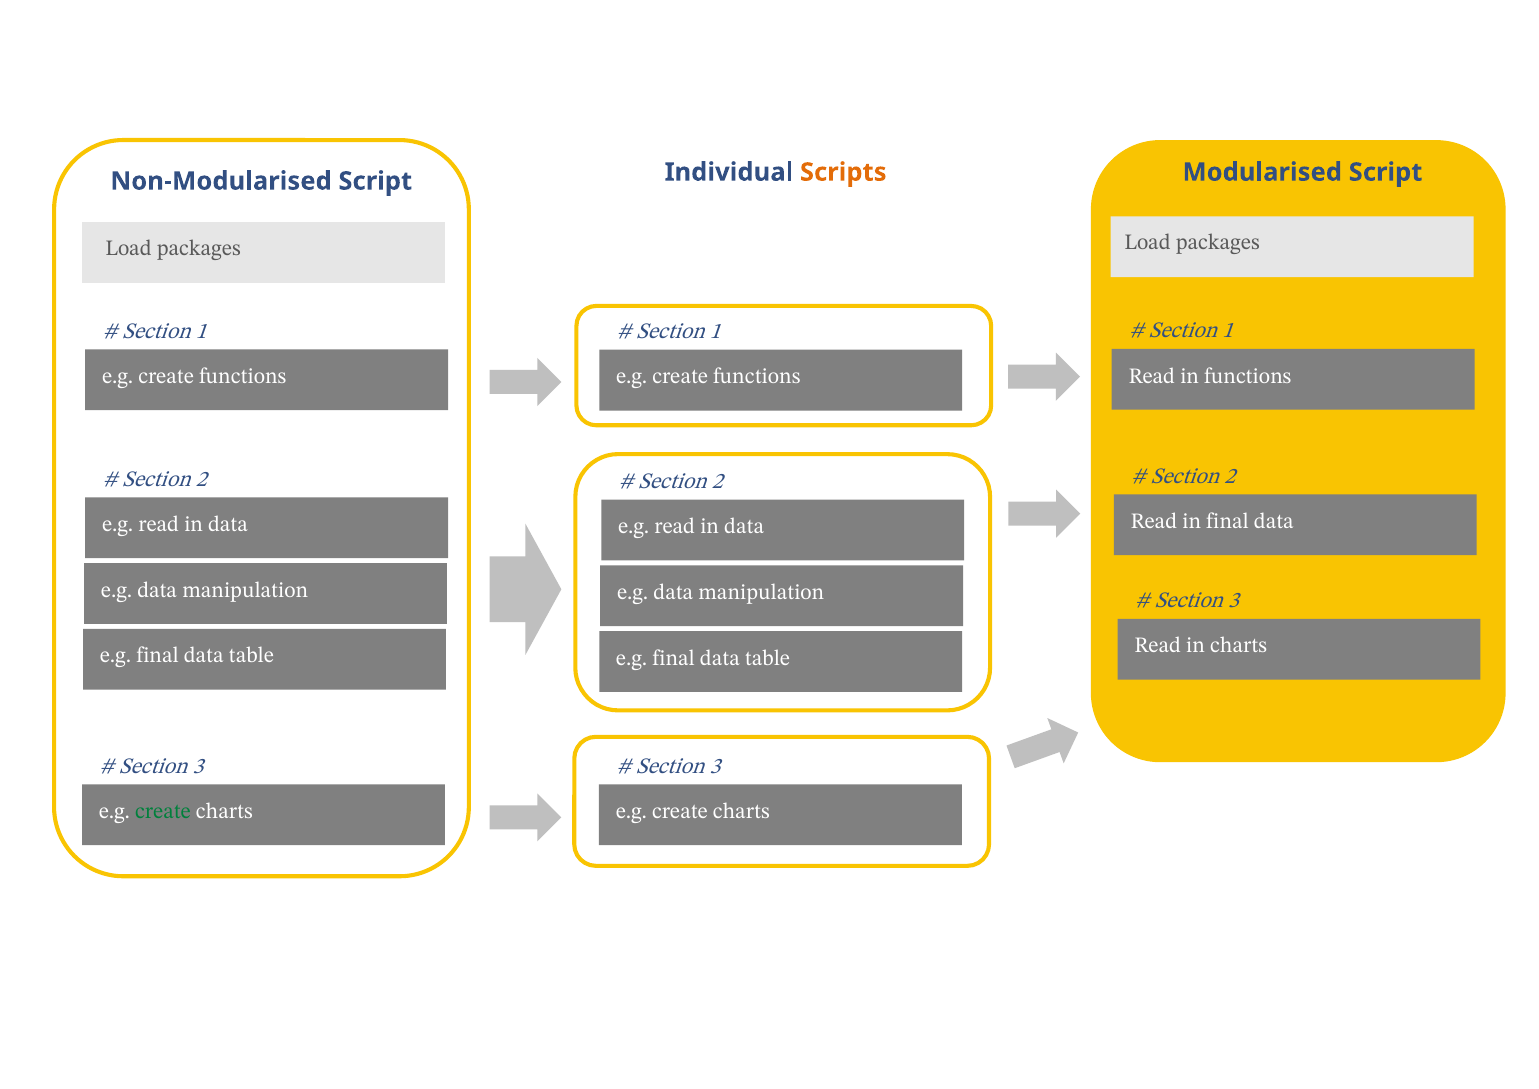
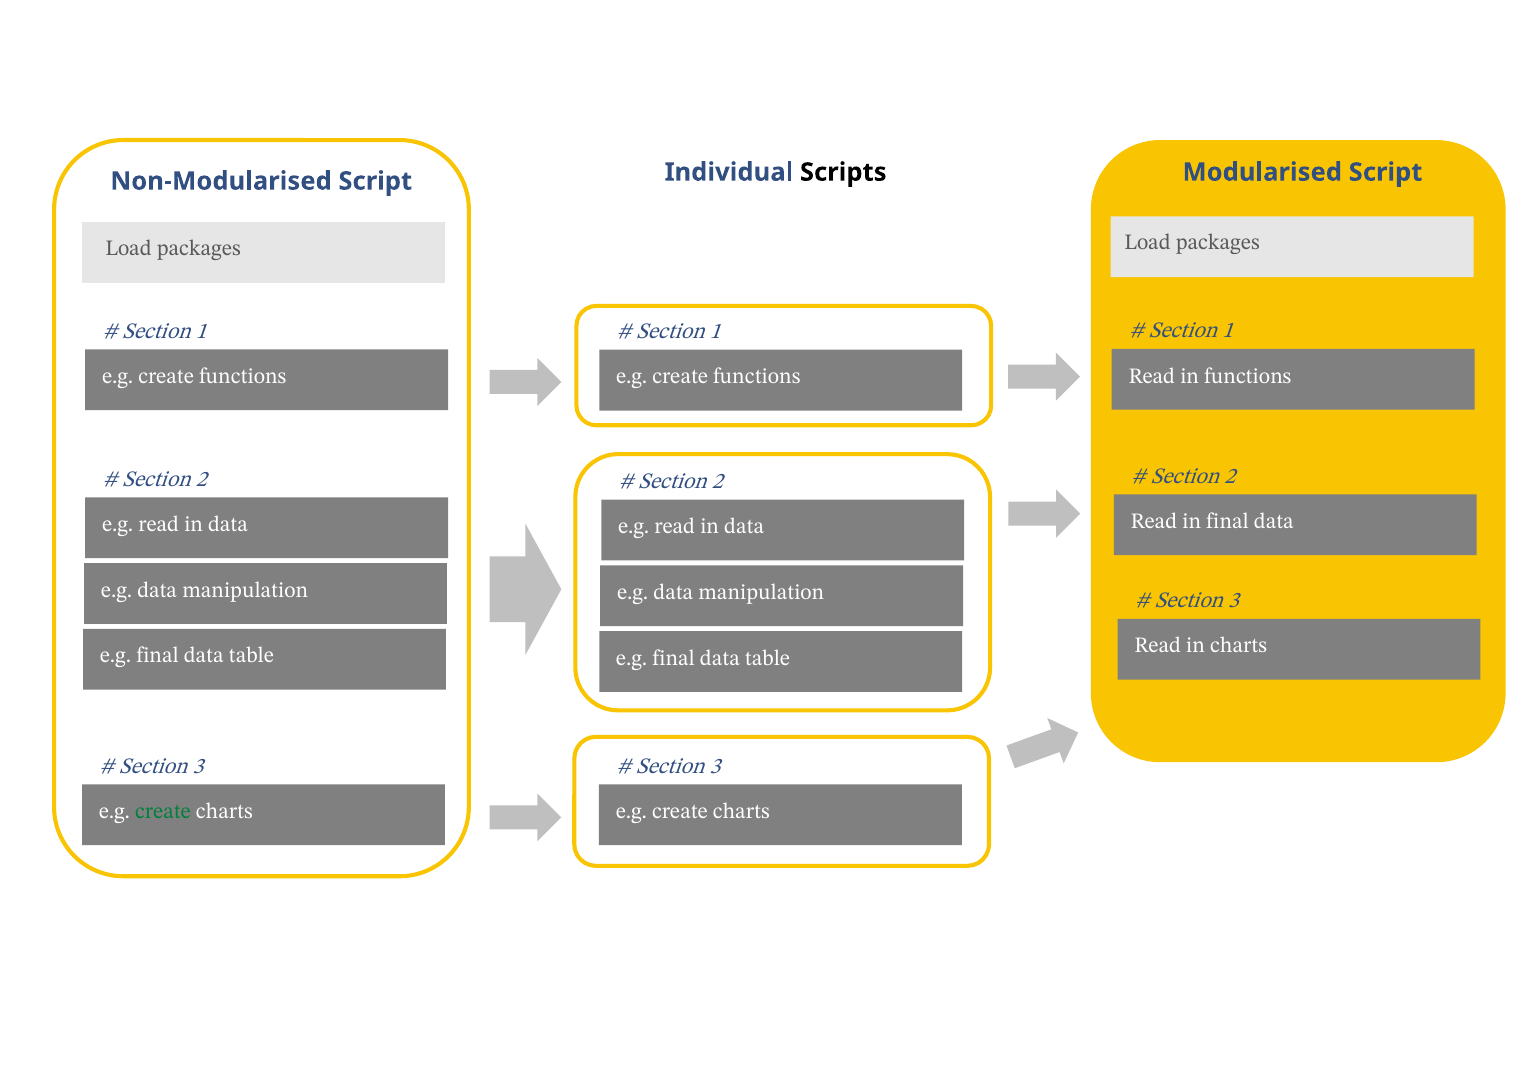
Scripts colour: orange -> black
